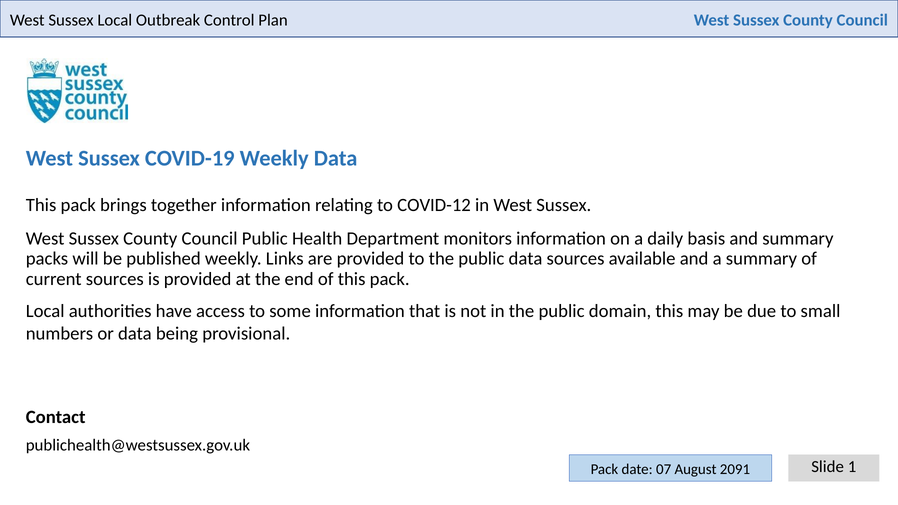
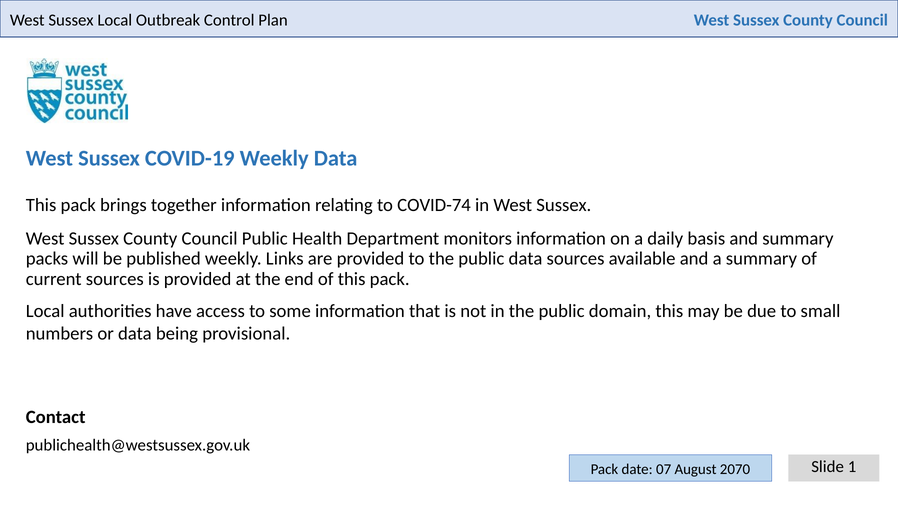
COVID-12: COVID-12 -> COVID-74
2091: 2091 -> 2070
